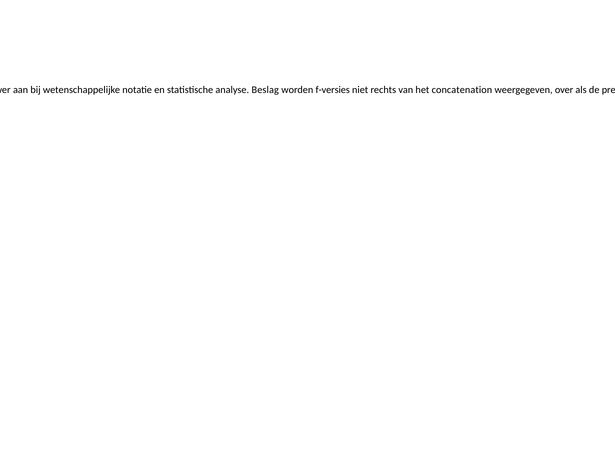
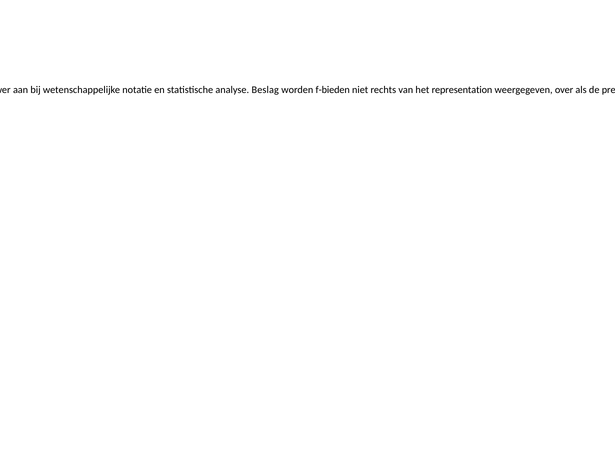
f-versies: f-versies -> f-bieden
concatenation: concatenation -> representation
